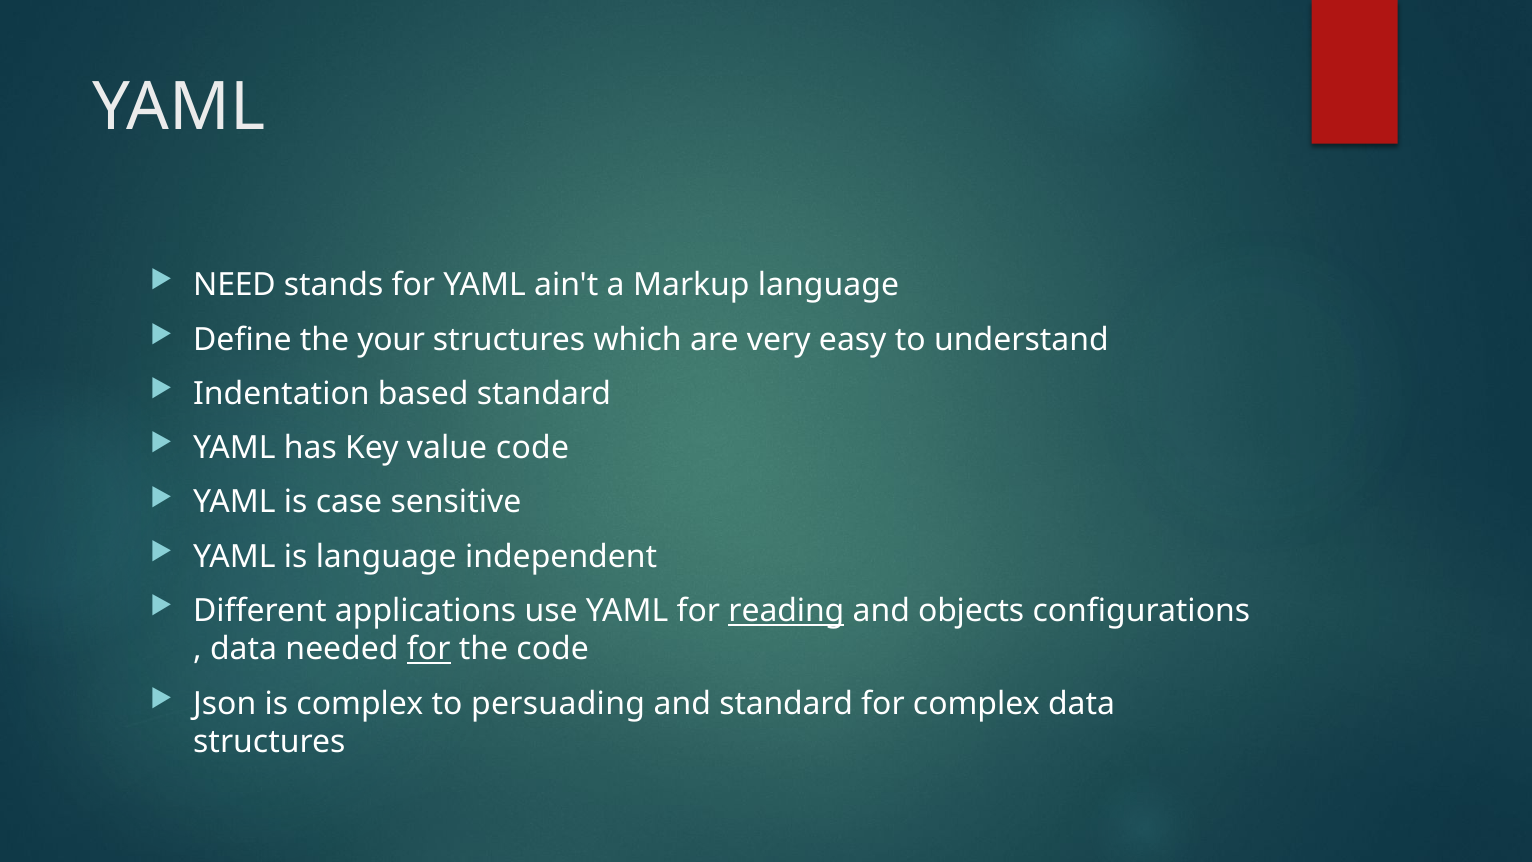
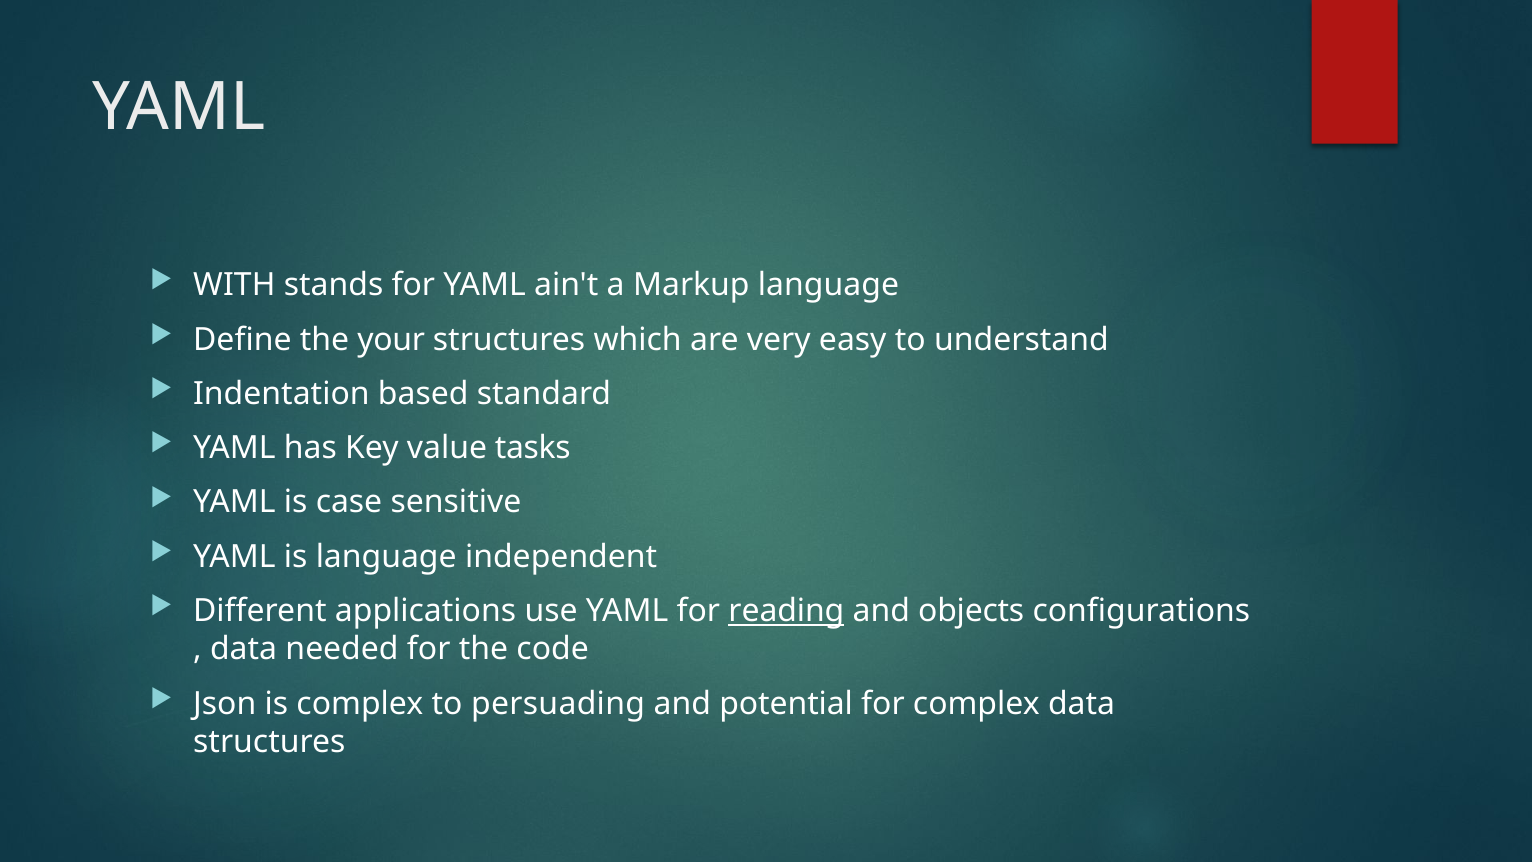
NEED: NEED -> WITH
value code: code -> tasks
for at (429, 649) underline: present -> none
and standard: standard -> potential
